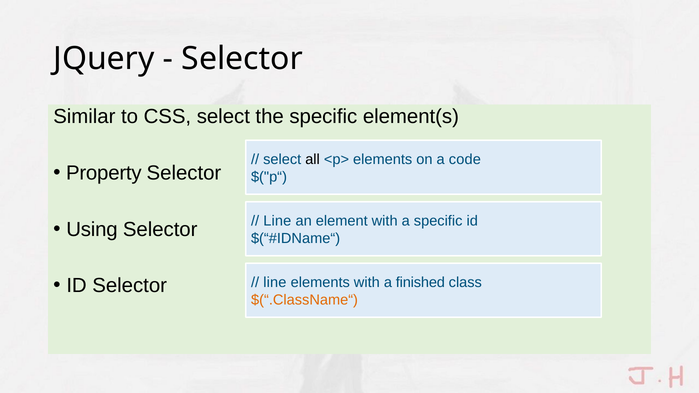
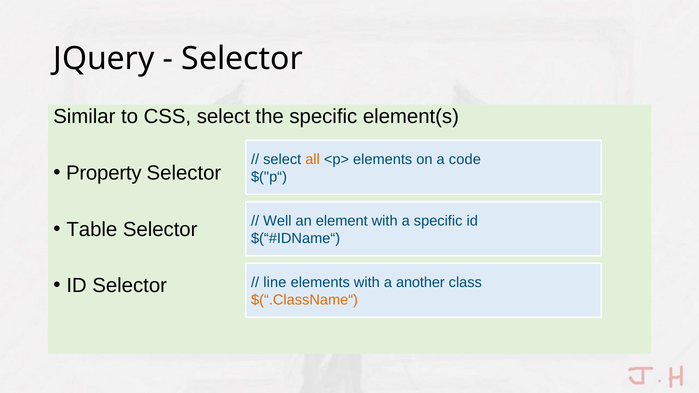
all colour: black -> orange
Line at (277, 221): Line -> Well
Using: Using -> Table
finished: finished -> another
